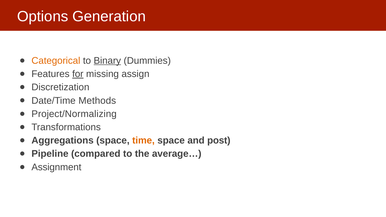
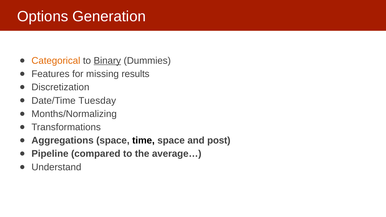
for underline: present -> none
assign: assign -> results
Methods: Methods -> Tuesday
Project/Normalizing: Project/Normalizing -> Months/Normalizing
time colour: orange -> black
Assignment: Assignment -> Understand
